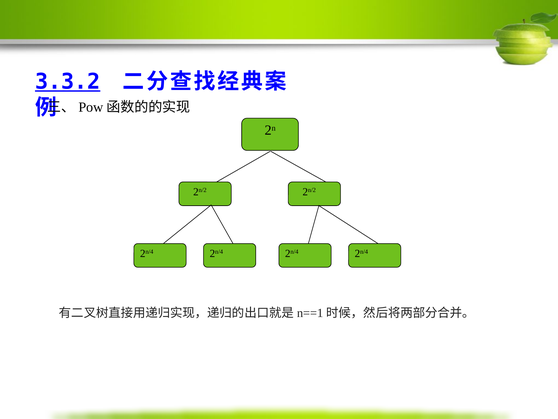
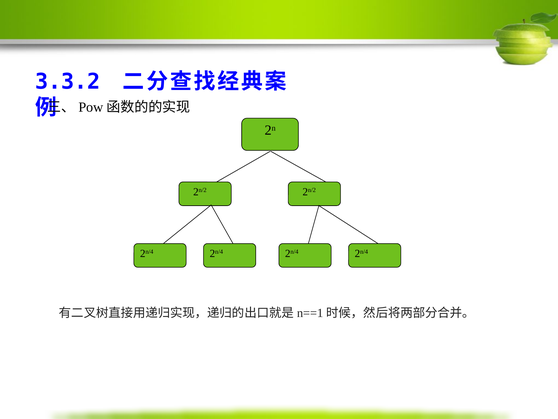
3.3.2 underline: present -> none
